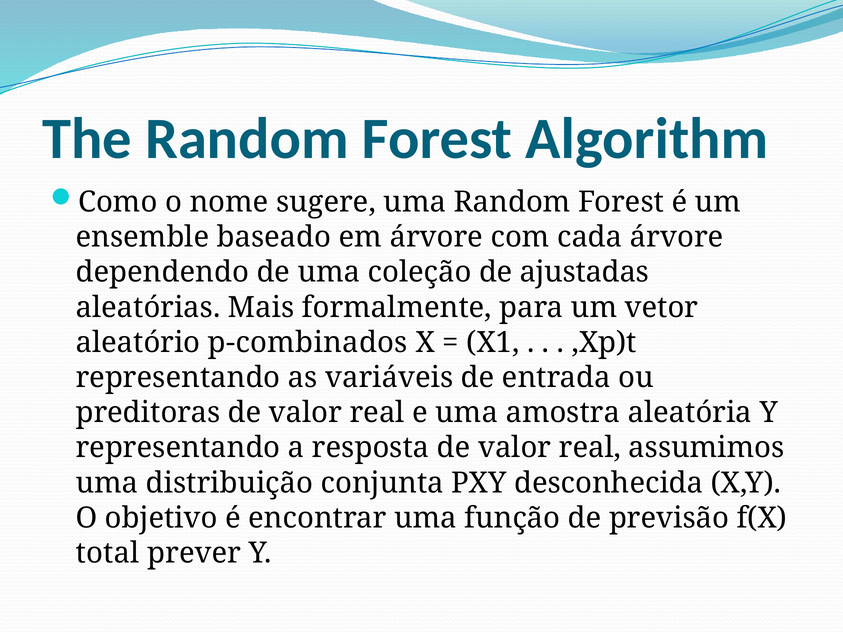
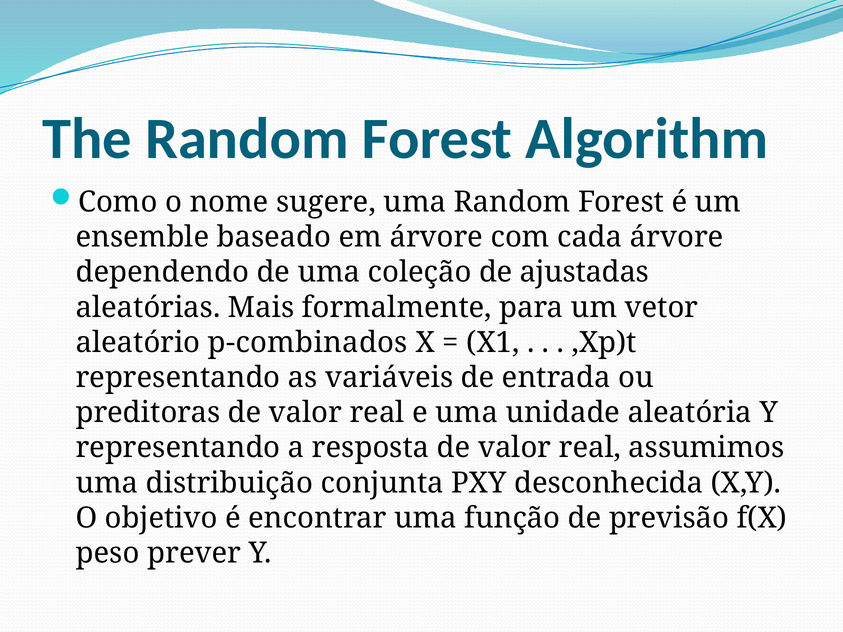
amostra: amostra -> unidade
total: total -> peso
